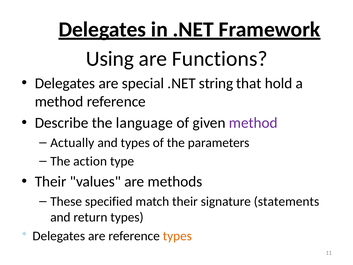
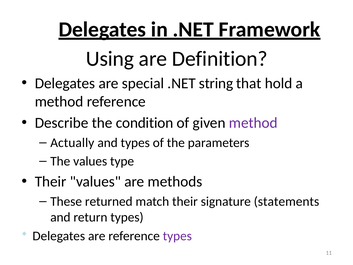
Functions: Functions -> Definition
language: language -> condition
The action: action -> values
specified: specified -> returned
types at (177, 236) colour: orange -> purple
